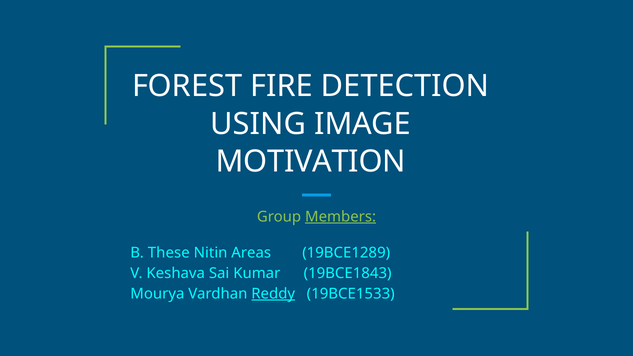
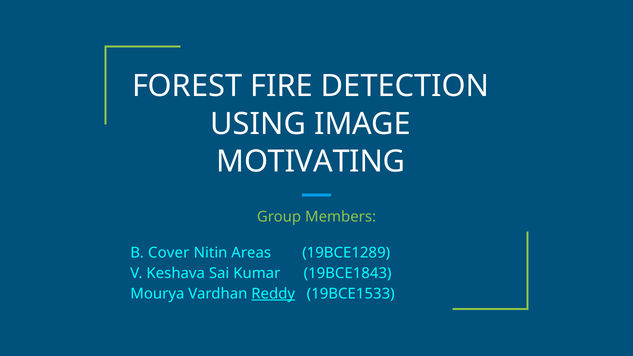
MOTIVATION: MOTIVATION -> MOTIVATING
Members underline: present -> none
These: These -> Cover
